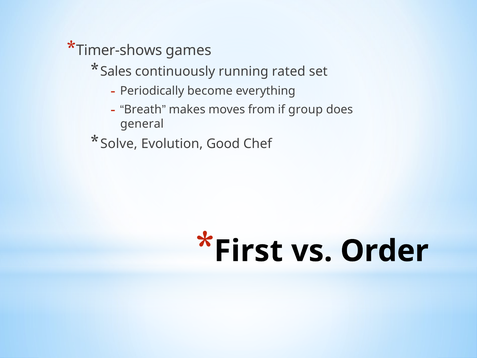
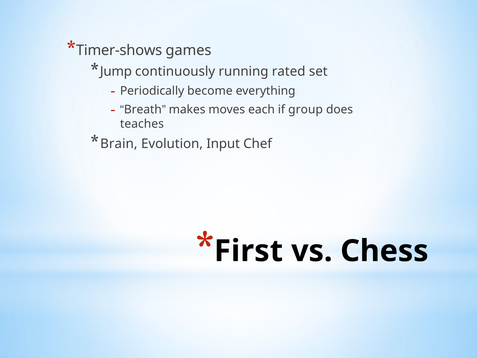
Sales: Sales -> Jump
from: from -> each
general: general -> teaches
Solve: Solve -> Brain
Good: Good -> Input
Order: Order -> Chess
